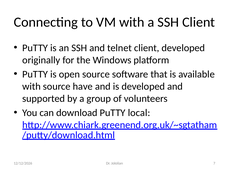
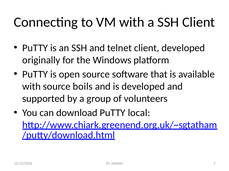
have: have -> boils
